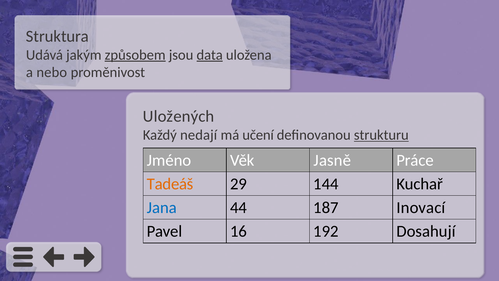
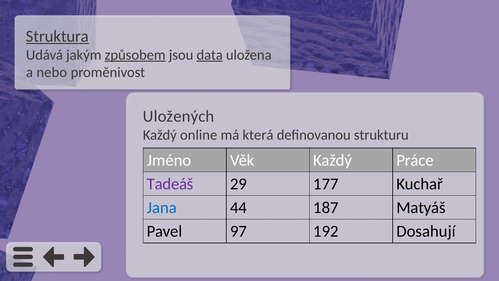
Struktura underline: none -> present
nedají: nedají -> online
učení: učení -> která
strukturu underline: present -> none
Věk Jasně: Jasně -> Každý
Tadeáš colour: orange -> purple
144: 144 -> 177
Inovací: Inovací -> Matyáš
16: 16 -> 97
